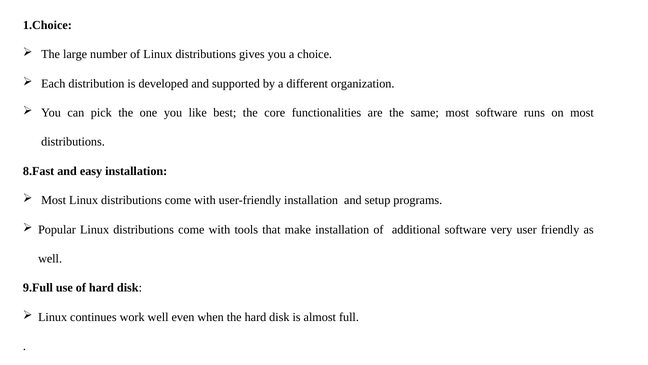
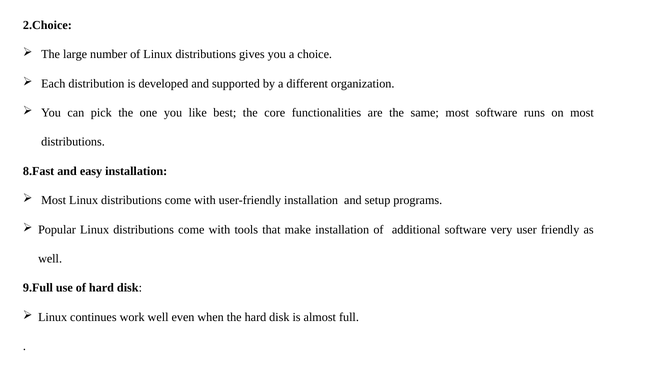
1.Choice: 1.Choice -> 2.Choice
